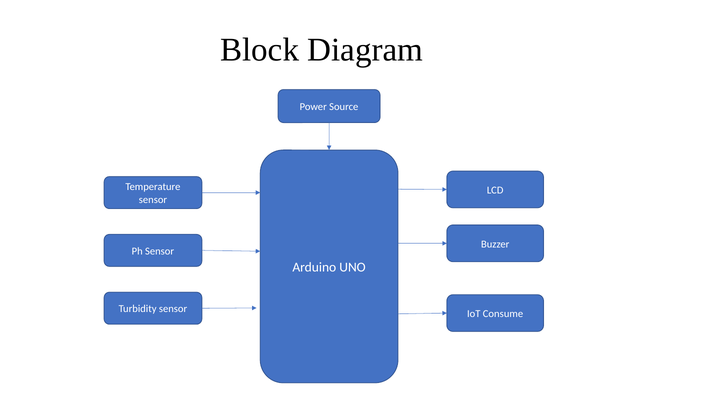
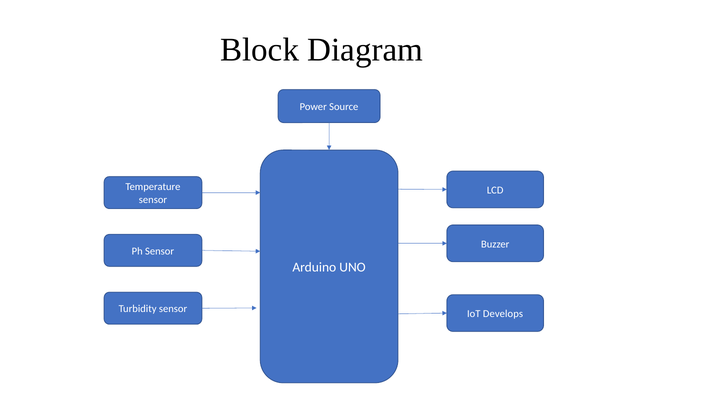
Consume: Consume -> Develops
